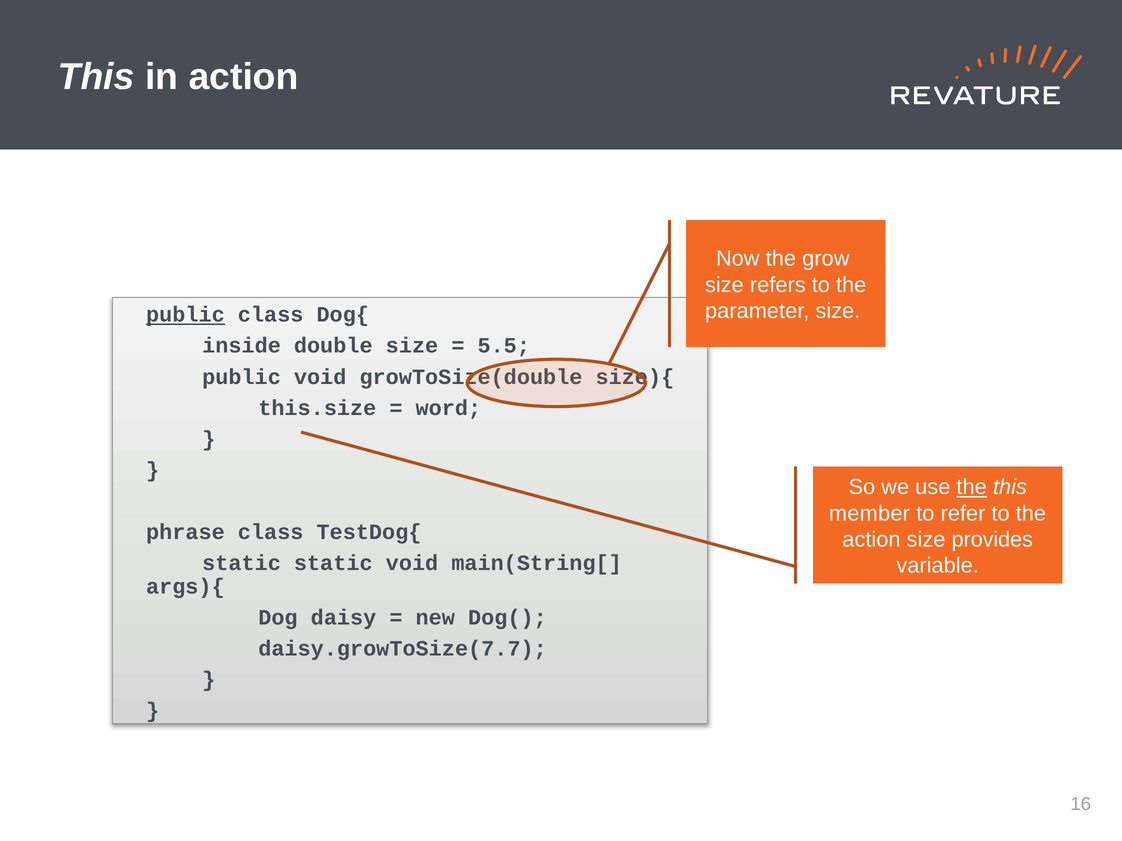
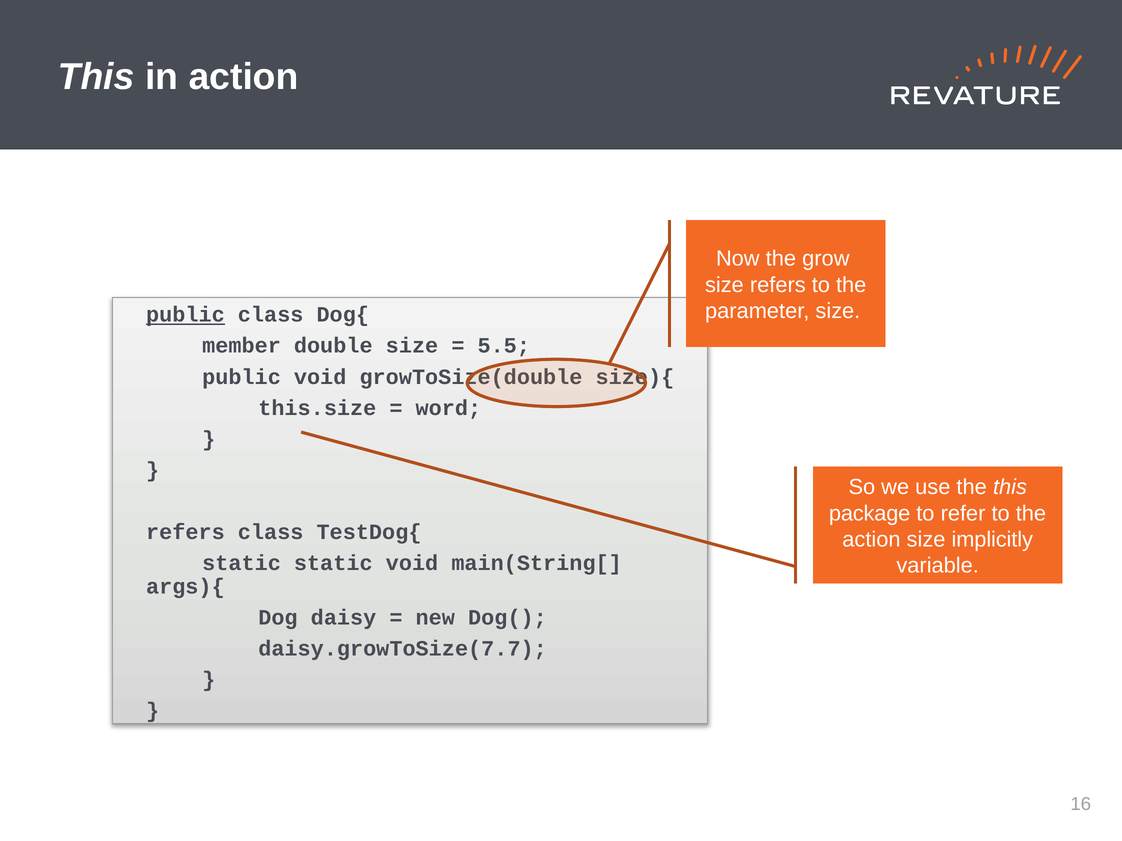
inside: inside -> member
the at (972, 488) underline: present -> none
member: member -> package
phrase at (185, 532): phrase -> refers
provides: provides -> implicitly
